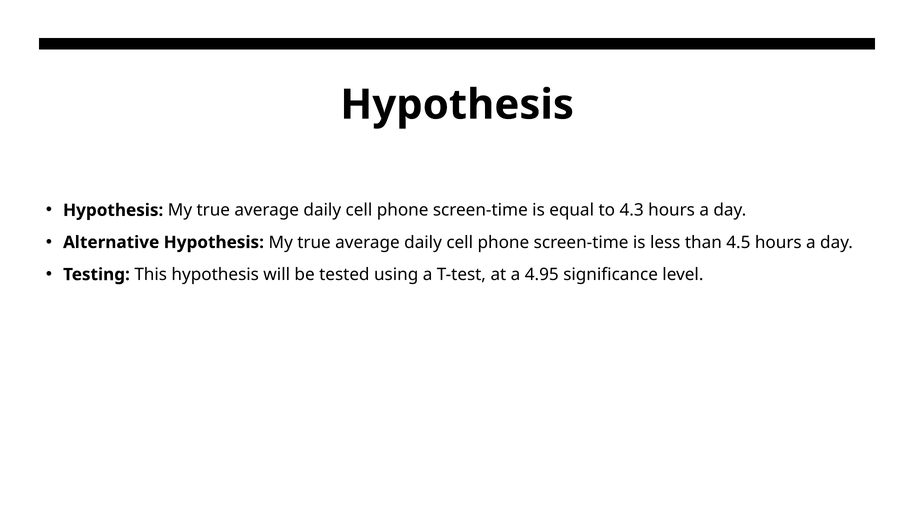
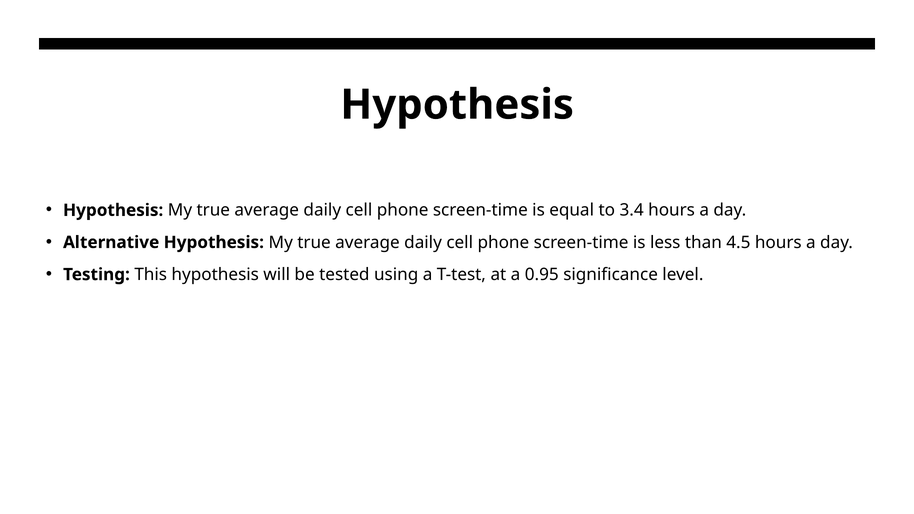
4.3: 4.3 -> 3.4
4.95: 4.95 -> 0.95
